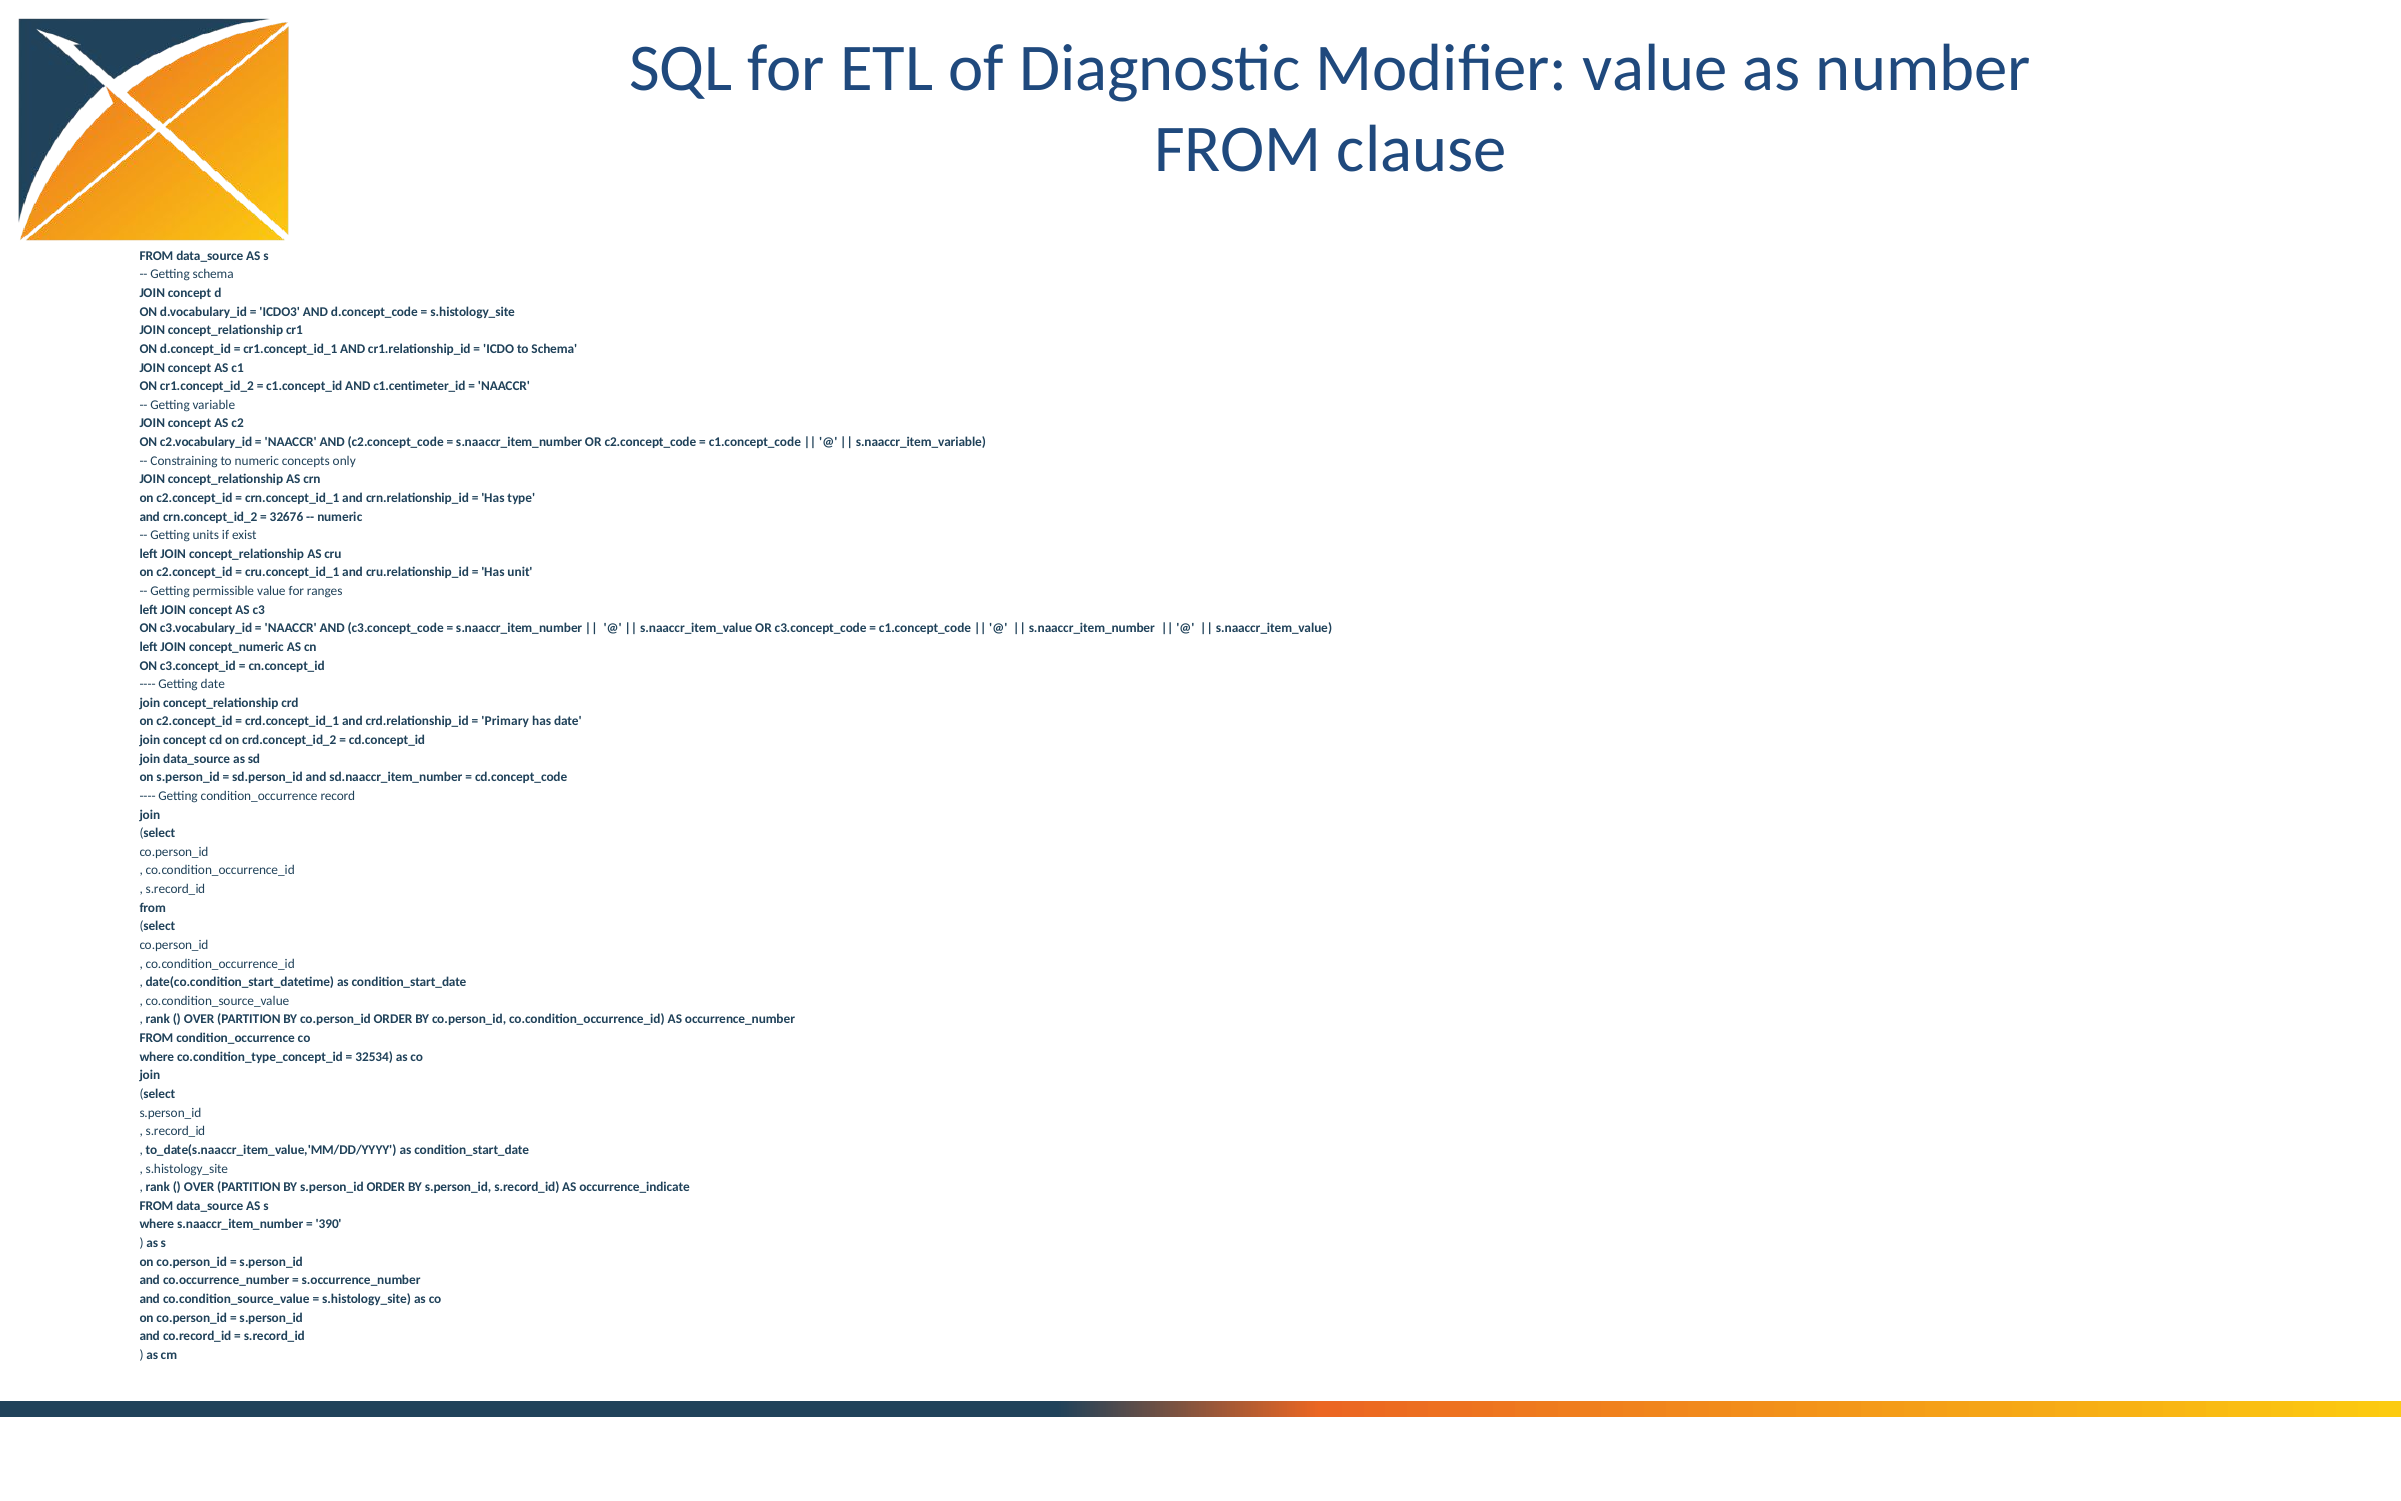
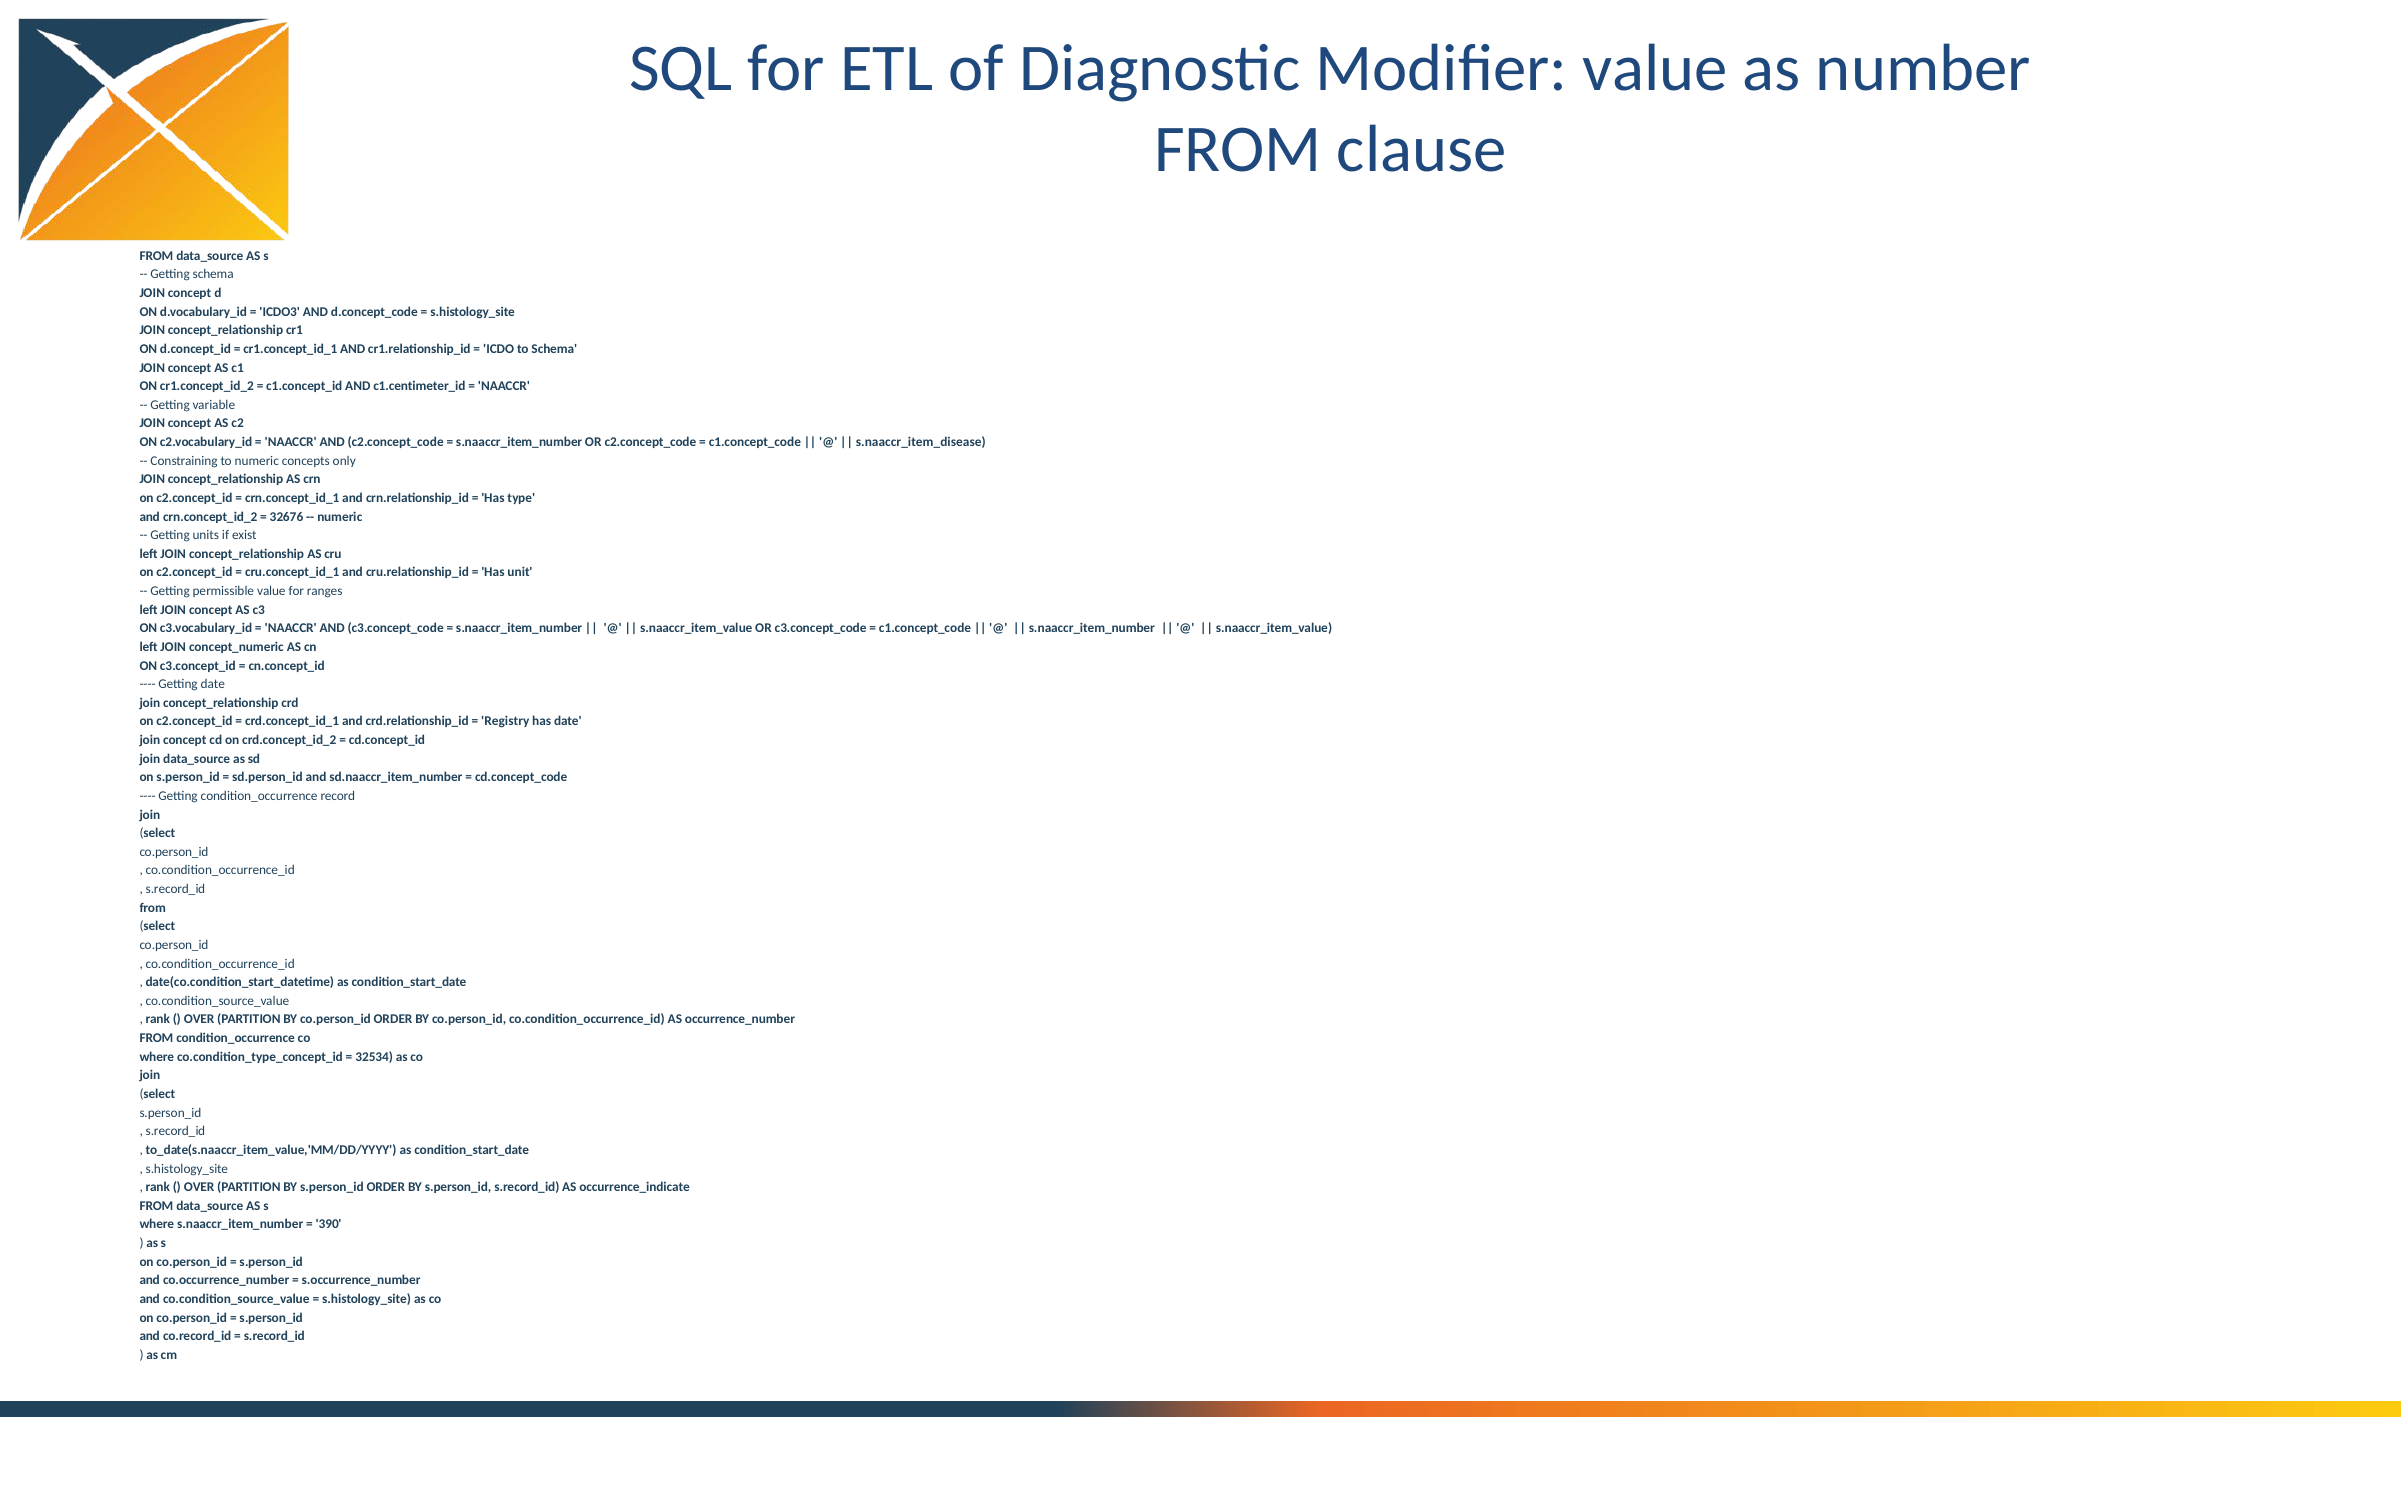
s.naaccr_item_variable: s.naaccr_item_variable -> s.naaccr_item_disease
Primary: Primary -> Registry
